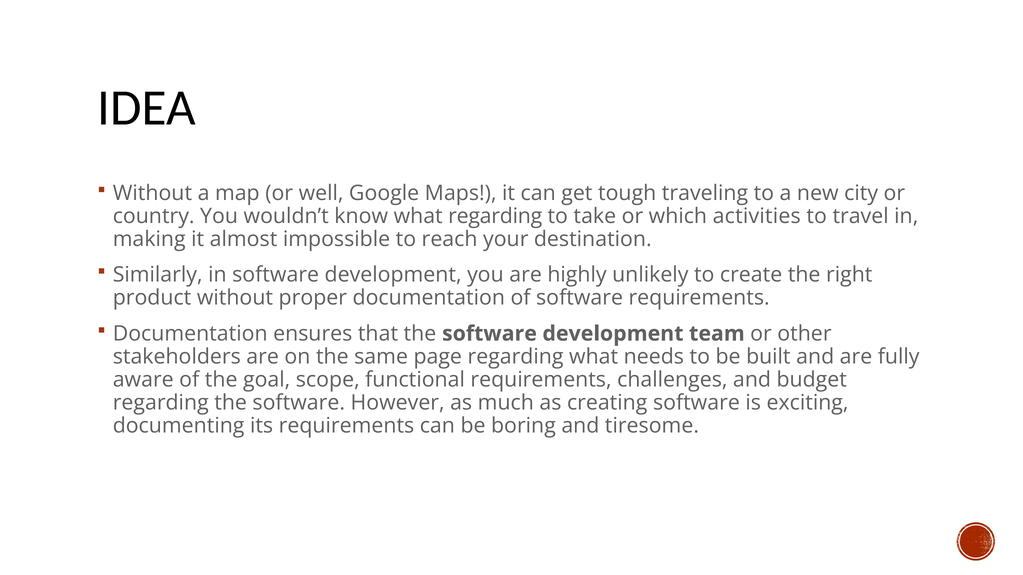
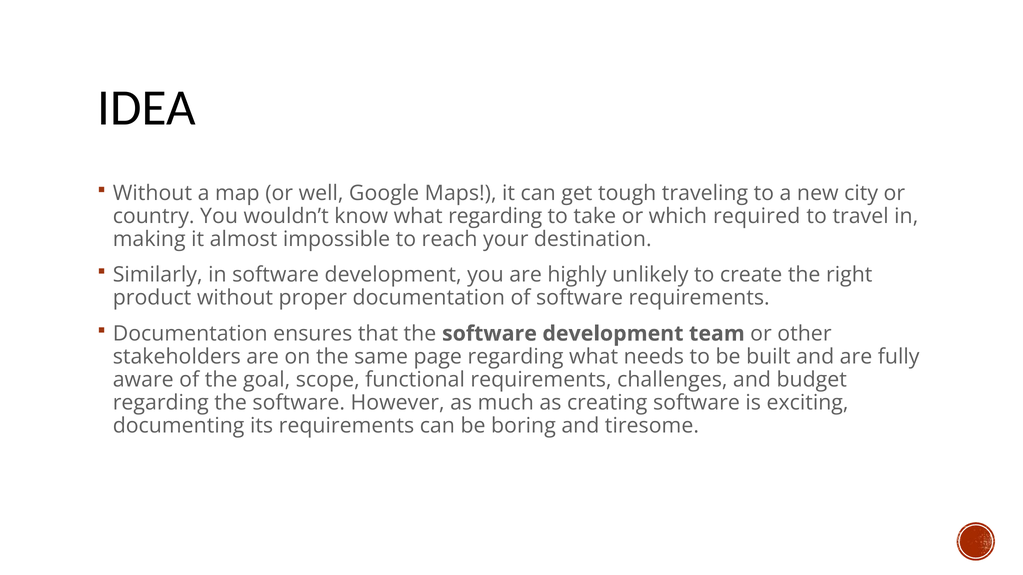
activities: activities -> required
